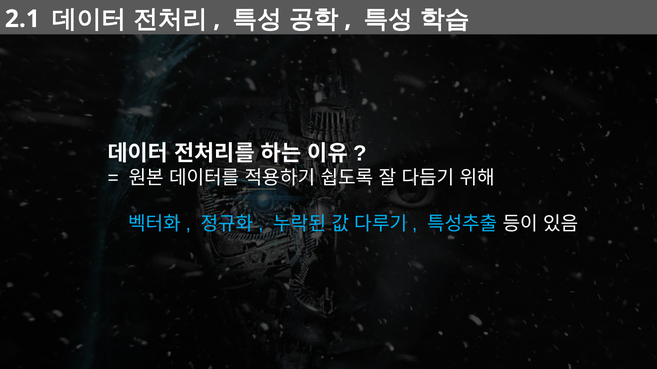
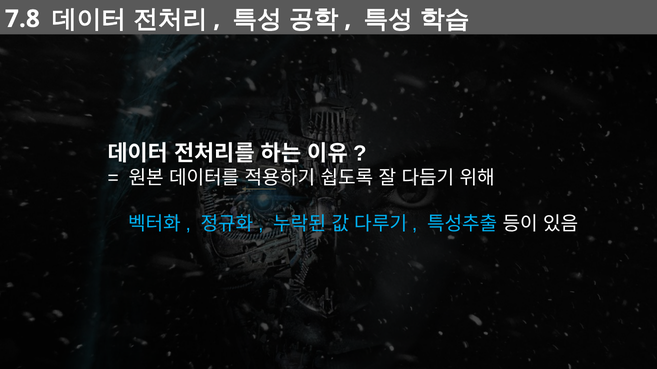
2.1: 2.1 -> 7.8
